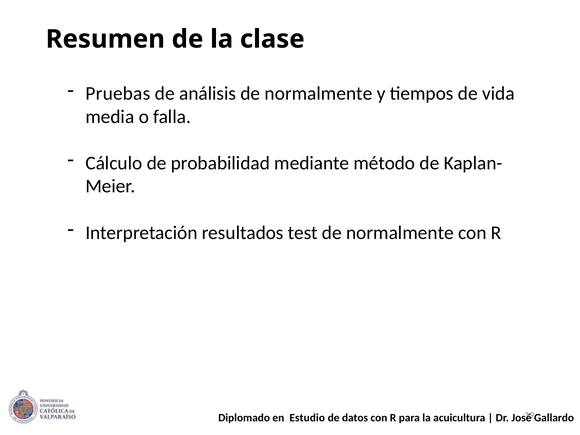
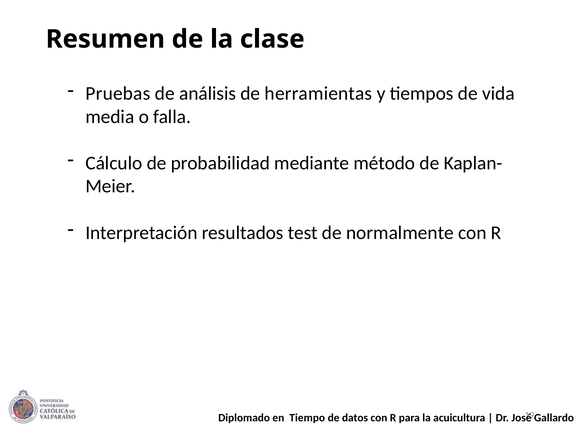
análisis de normalmente: normalmente -> herramientas
Estudio: Estudio -> Tiempo
